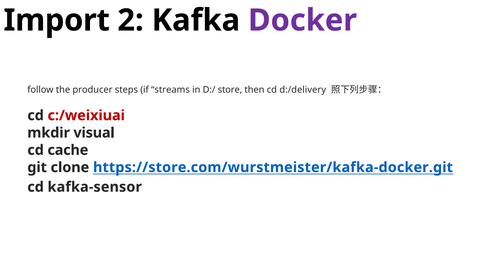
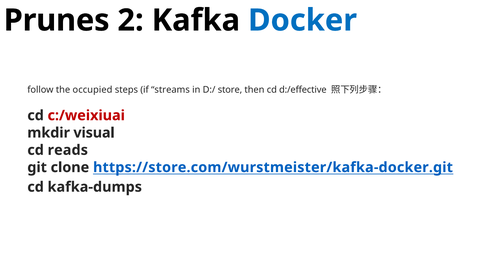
Import: Import -> Prunes
Docker colour: purple -> blue
producer: producer -> occupied
d:/delivery: d:/delivery -> d:/effective
cache: cache -> reads
kafka-sensor: kafka-sensor -> kafka-dumps
